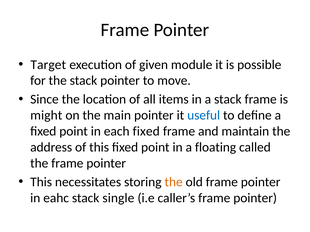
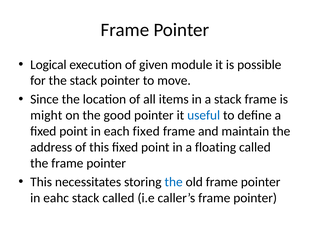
Target: Target -> Logical
main: main -> good
the at (174, 182) colour: orange -> blue
stack single: single -> called
